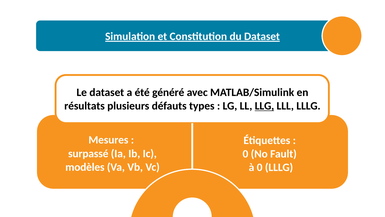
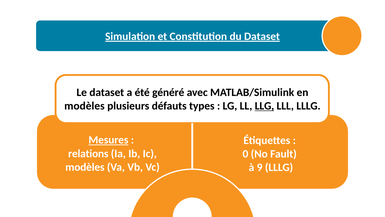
résultats at (85, 106): résultats -> modèles
Mesures underline: none -> present
surpassé: surpassé -> relations
à 0: 0 -> 9
